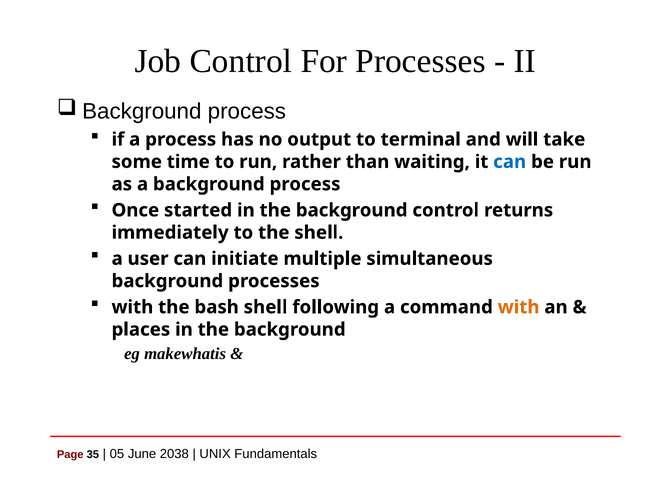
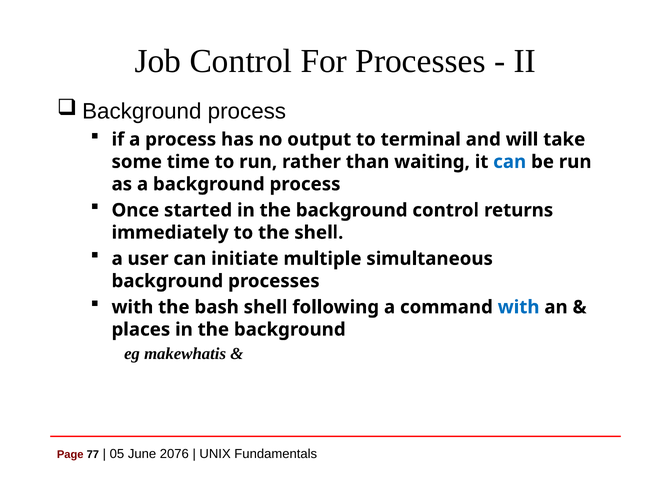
with at (519, 307) colour: orange -> blue
35: 35 -> 77
2038: 2038 -> 2076
